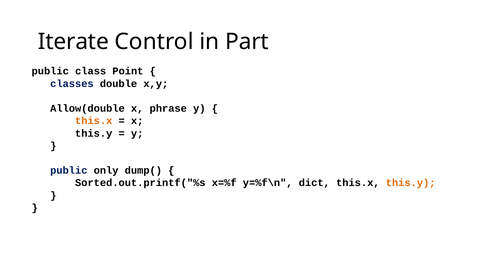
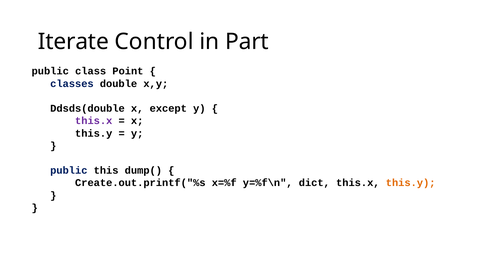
Allow(double: Allow(double -> Ddsds(double
phrase: phrase -> except
this.x at (94, 121) colour: orange -> purple
only: only -> this
Sorted.out.printf("%s: Sorted.out.printf("%s -> Create.out.printf("%s
